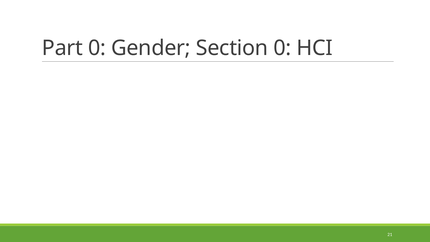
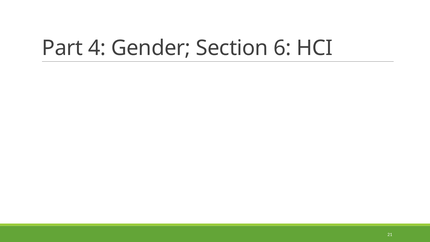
Part 0: 0 -> 4
Section 0: 0 -> 6
